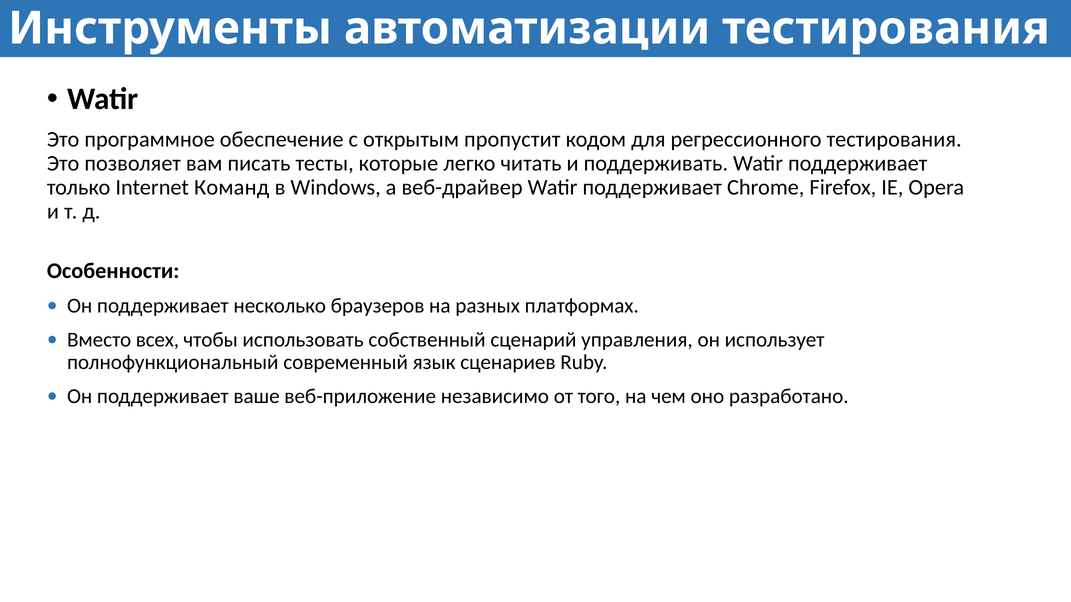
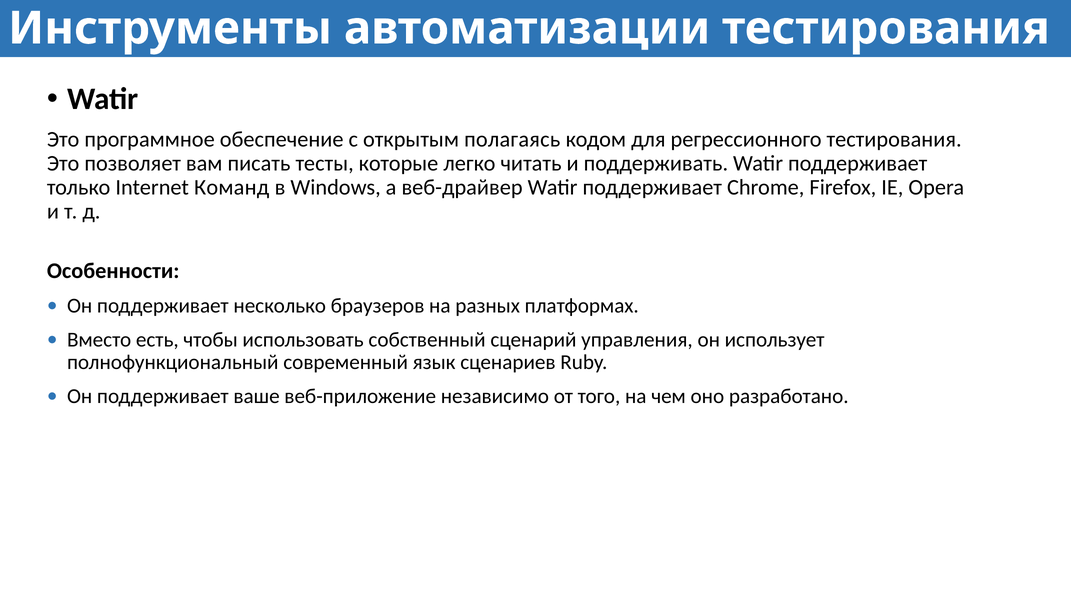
пропустит: пропустит -> полагаясь
всех: всех -> есть
